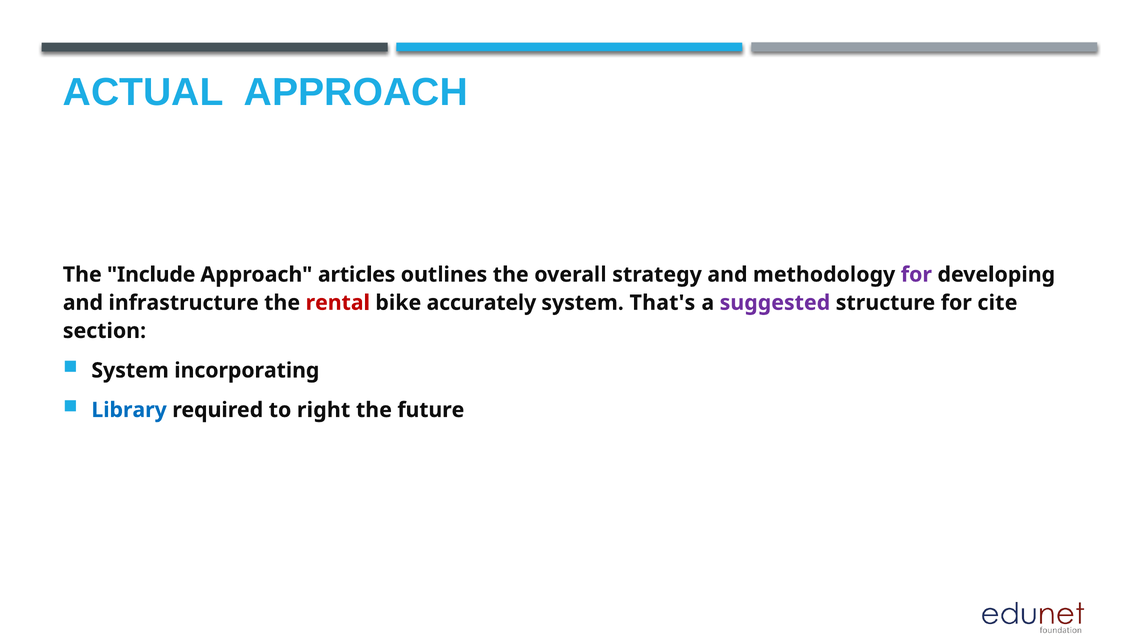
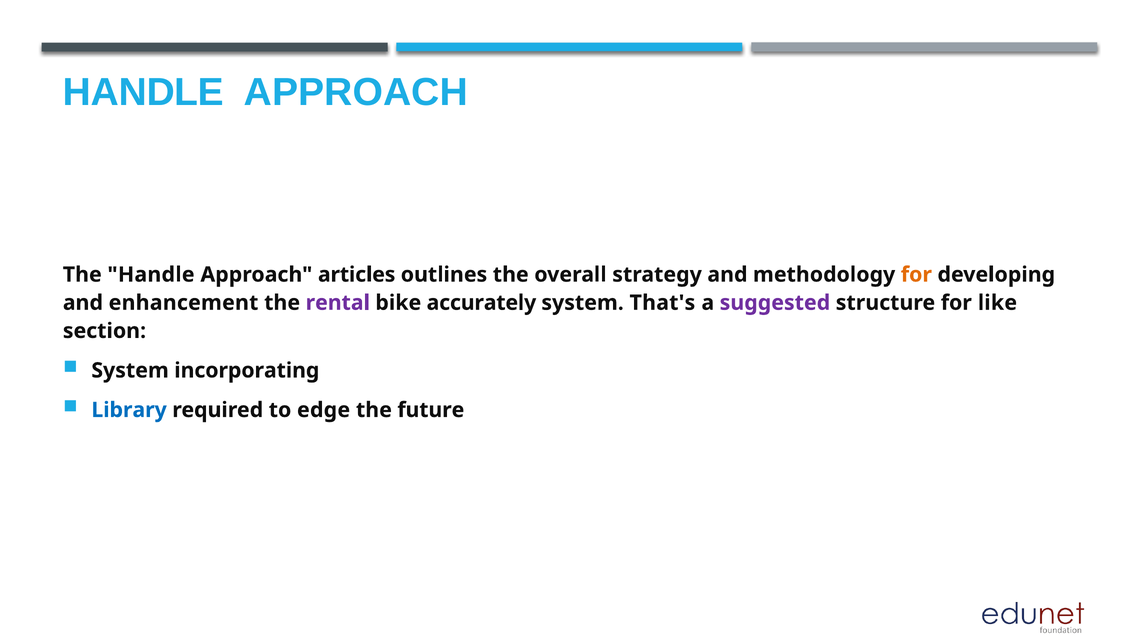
ACTUAL at (143, 92): ACTUAL -> HANDLE
The Include: Include -> Handle
for at (916, 275) colour: purple -> orange
infrastructure: infrastructure -> enhancement
rental colour: red -> purple
cite: cite -> like
right: right -> edge
